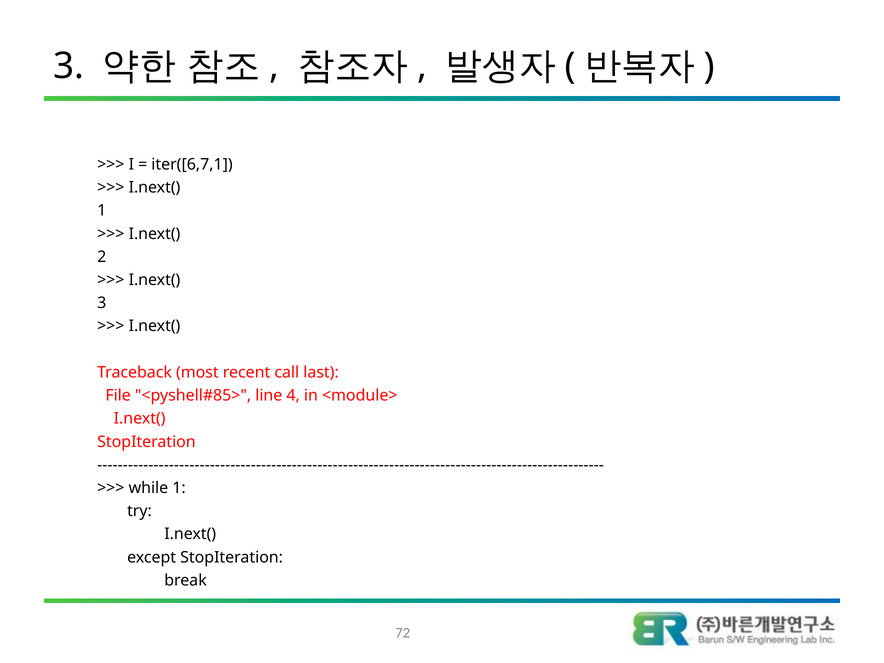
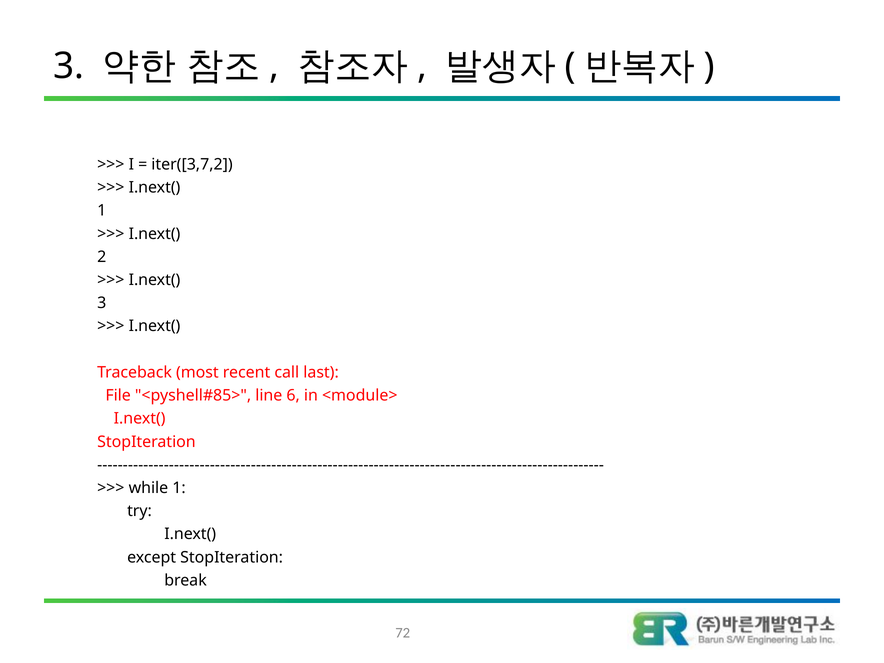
iter([6,7,1: iter([6,7,1 -> iter([3,7,2
4: 4 -> 6
